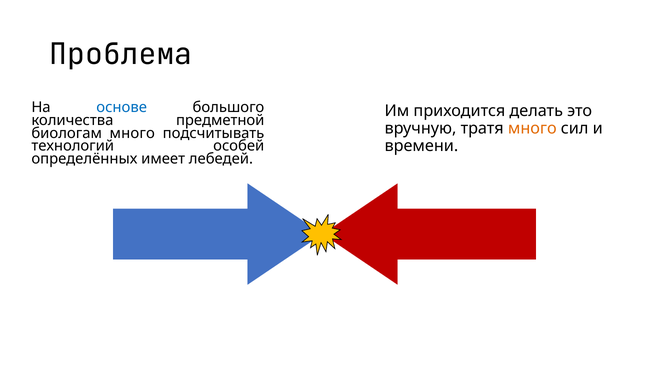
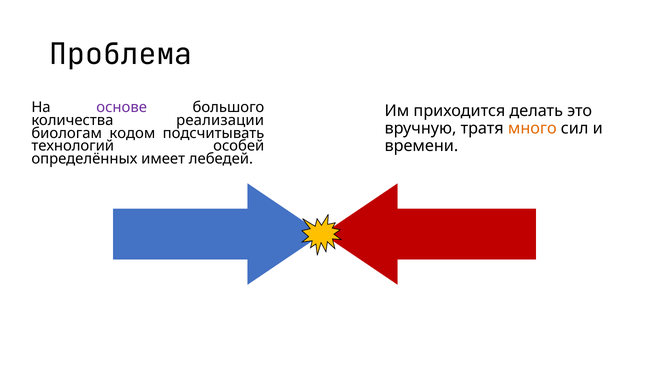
основе colour: blue -> purple
предметной: предметной -> реализации
биологам много: много -> кодом
